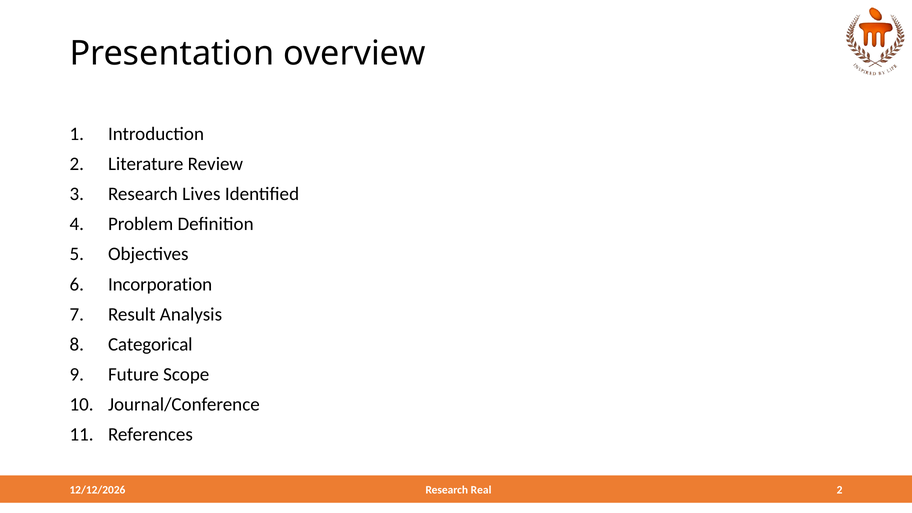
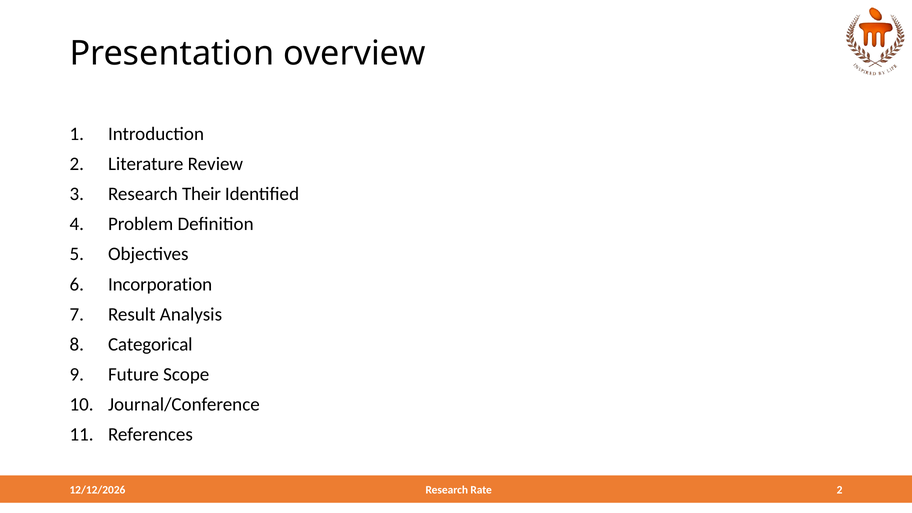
Lives: Lives -> Their
Real: Real -> Rate
